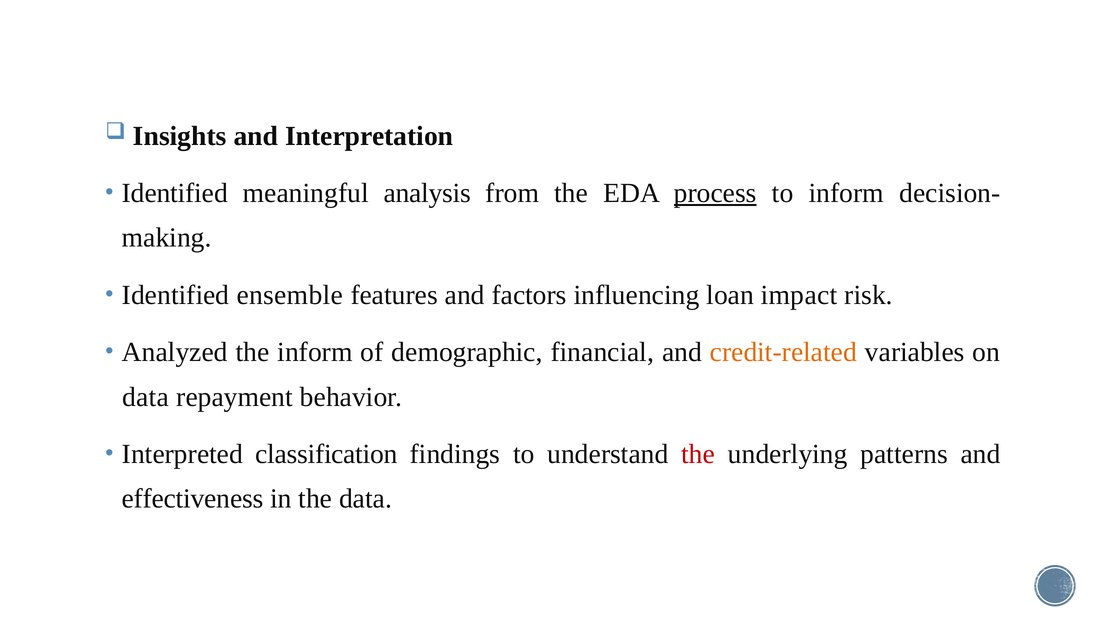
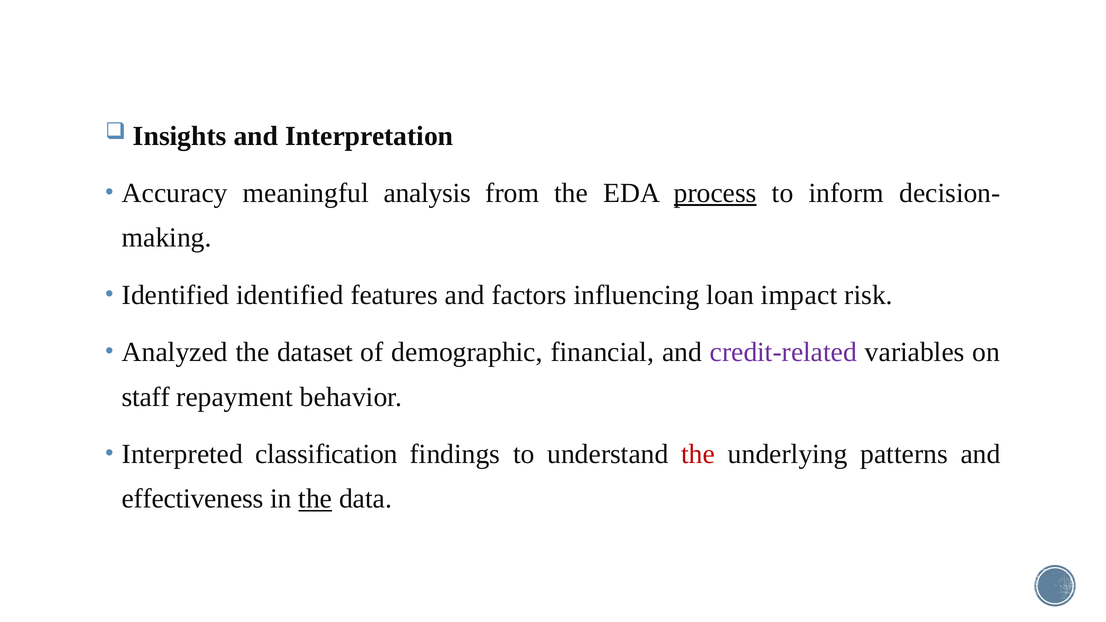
Identified at (175, 193): Identified -> Accuracy
Identified ensemble: ensemble -> identified
the inform: inform -> dataset
credit-related colour: orange -> purple
data at (146, 397): data -> staff
the at (315, 499) underline: none -> present
